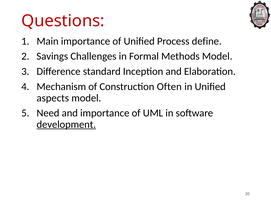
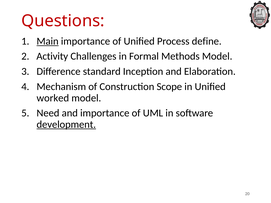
Main underline: none -> present
Savings: Savings -> Activity
Often: Often -> Scope
aspects: aspects -> worked
